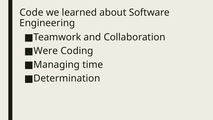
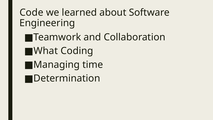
Were: Were -> What
